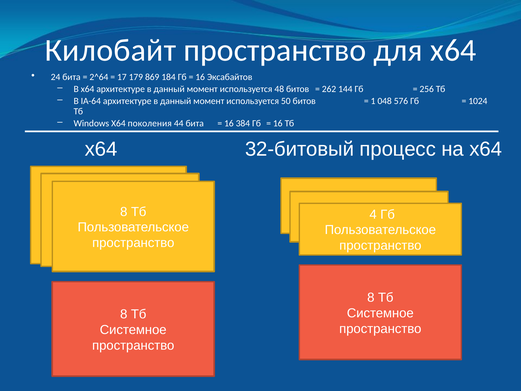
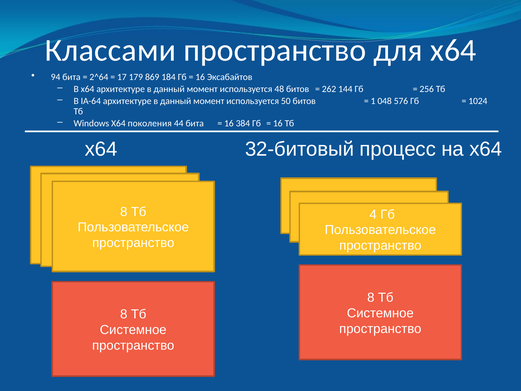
Килобайт: Килобайт -> Классами
24: 24 -> 94
